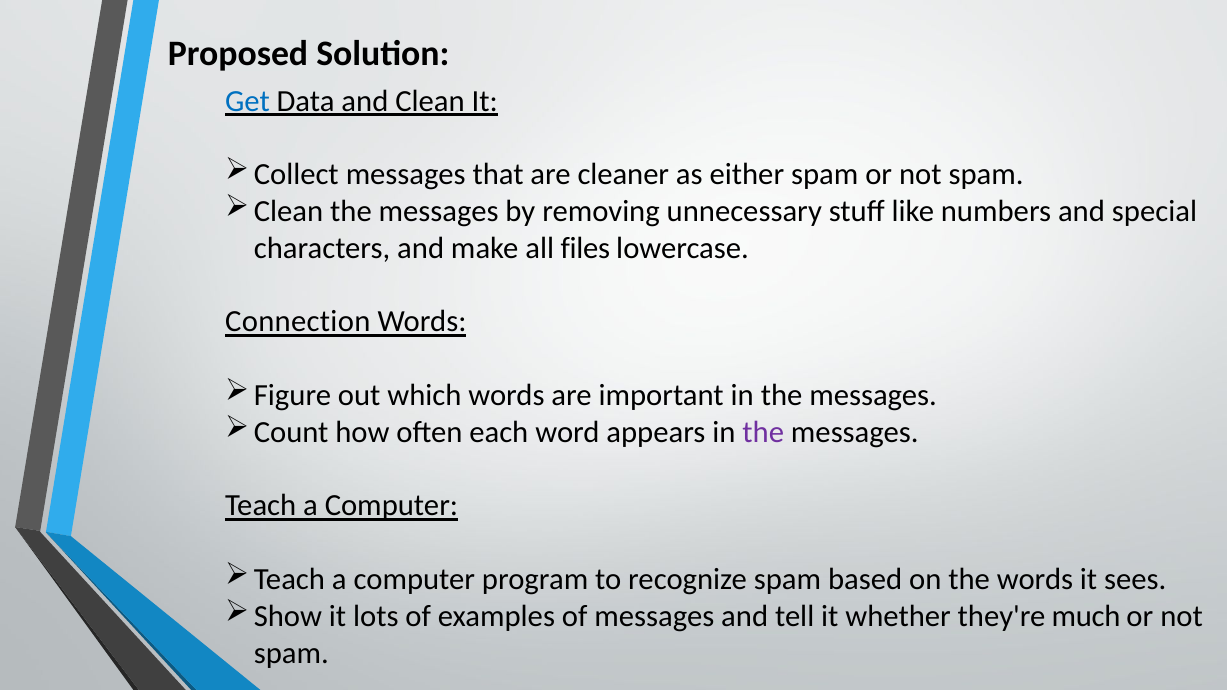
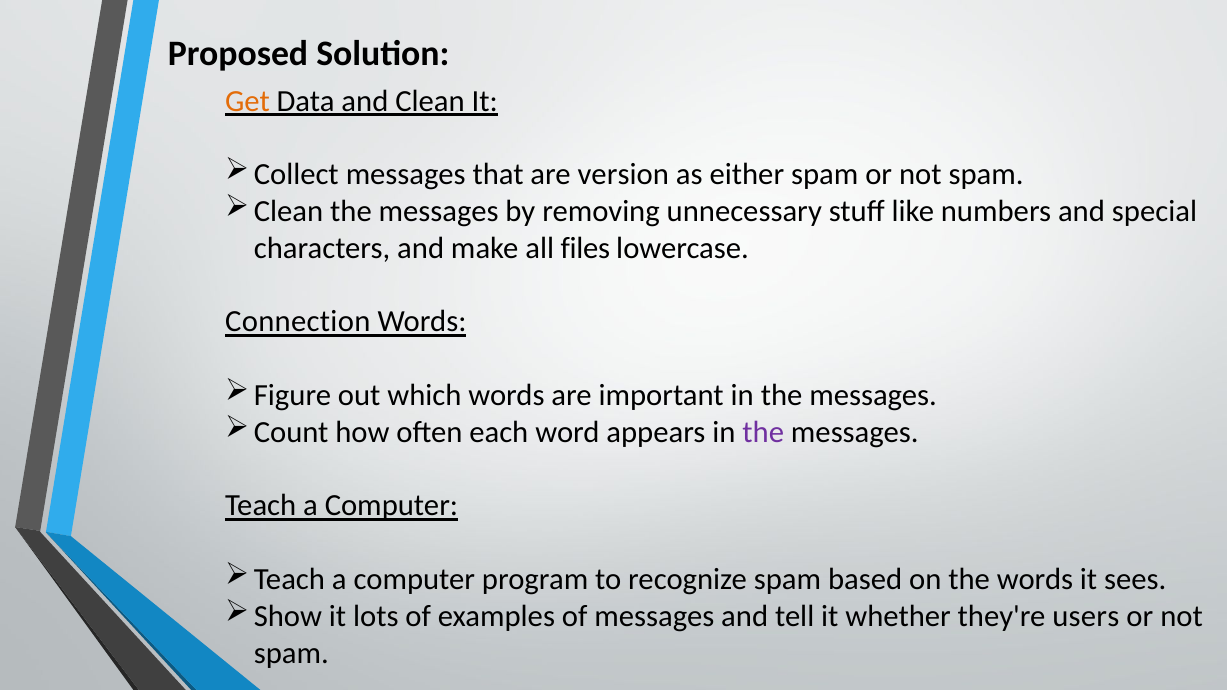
Get colour: blue -> orange
cleaner: cleaner -> version
much: much -> users
